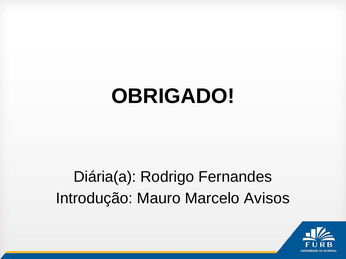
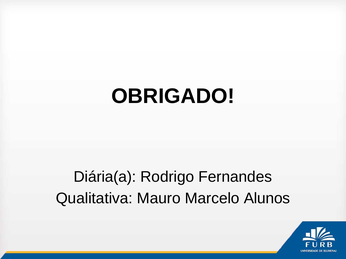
Introdução: Introdução -> Qualitativa
Avisos: Avisos -> Alunos
